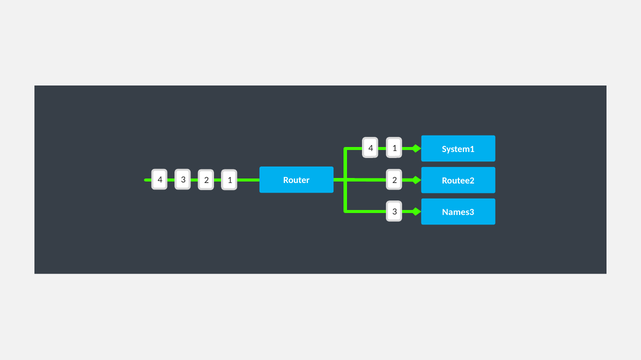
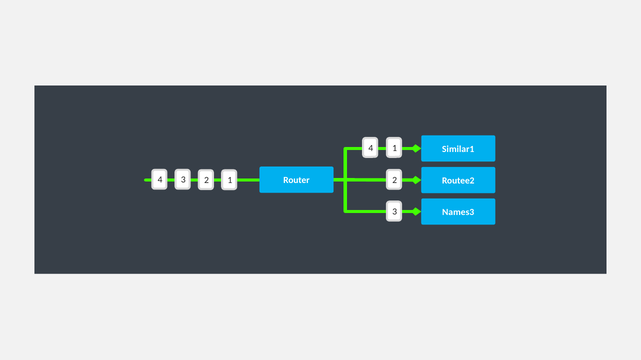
System1: System1 -> Similar1
